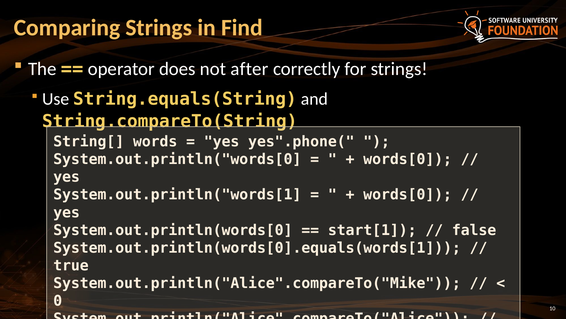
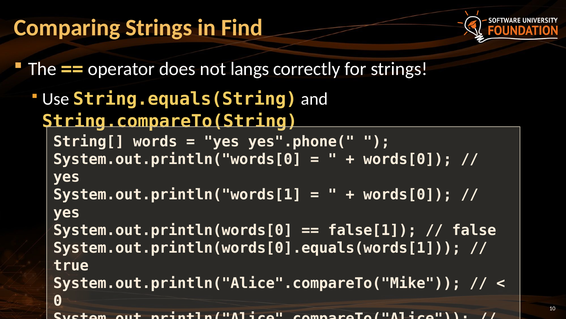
after: after -> langs
start[1: start[1 -> false[1
